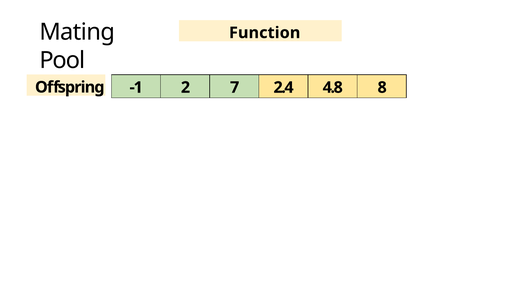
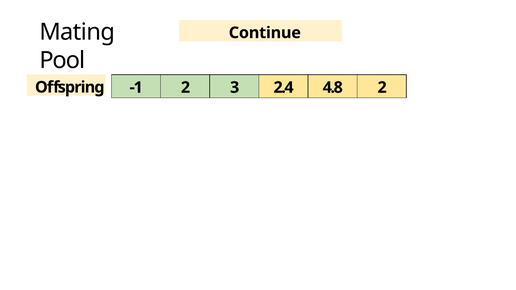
Function: Function -> Continue
7: 7 -> 3
4.8 8: 8 -> 2
